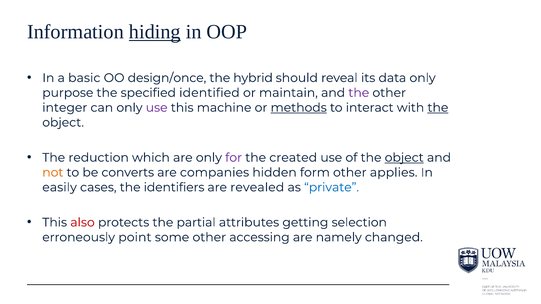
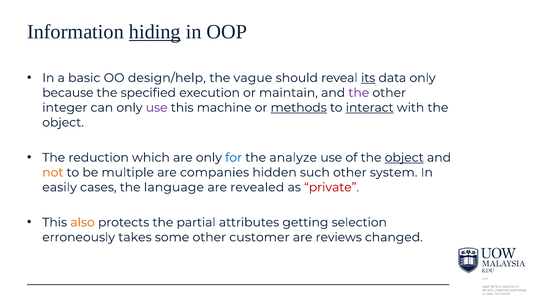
design/once: design/once -> design/help
hybrid: hybrid -> vague
its underline: none -> present
purpose: purpose -> because
identified: identified -> execution
interact underline: none -> present
the at (438, 108) underline: present -> none
for colour: purple -> blue
created: created -> analyze
converts: converts -> multiple
form: form -> such
applies: applies -> system
identifiers: identifiers -> language
private colour: blue -> red
also colour: red -> orange
point: point -> takes
accessing: accessing -> customer
namely: namely -> reviews
